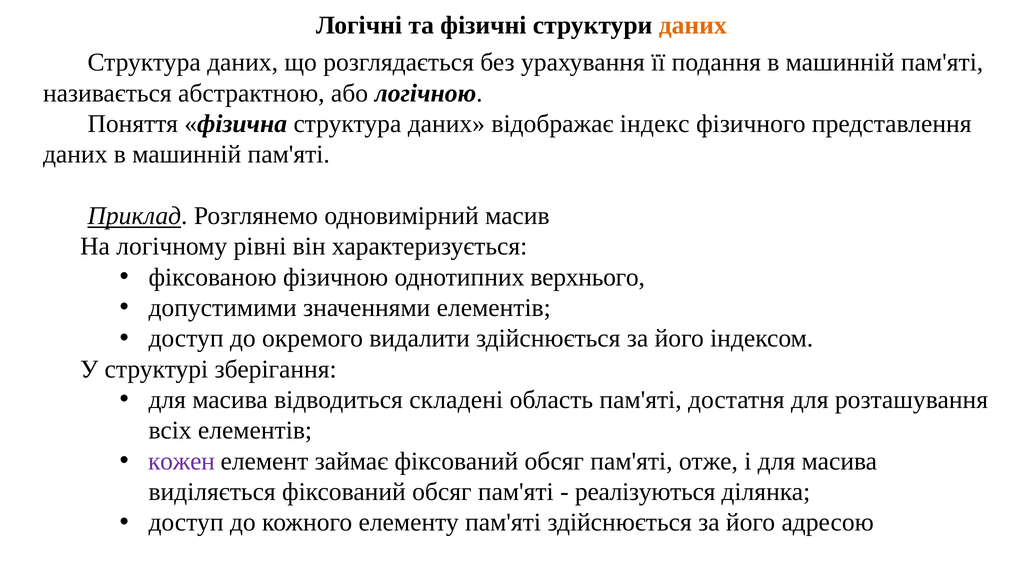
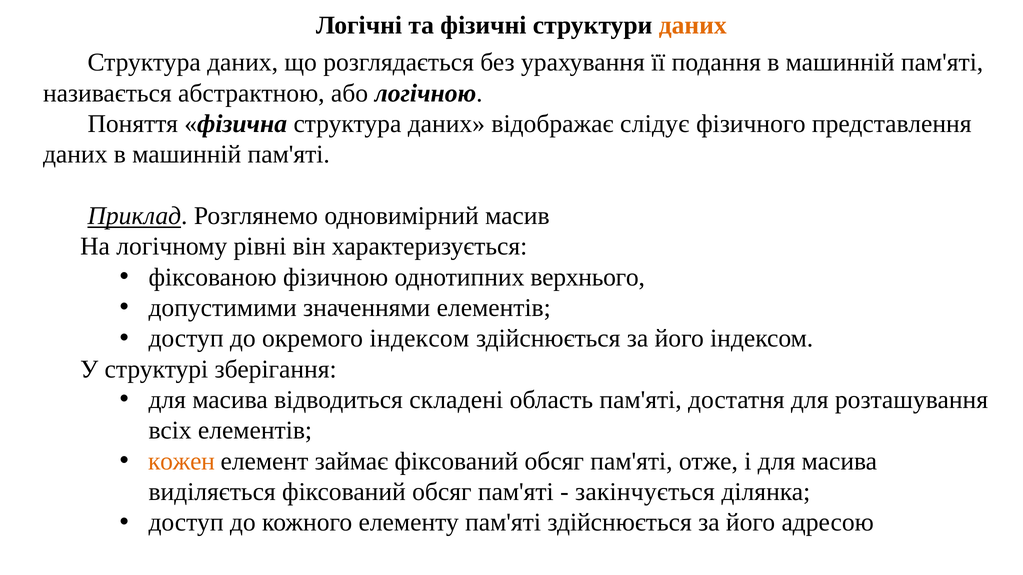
індекс: індекс -> слідує
окремого видалити: видалити -> індексом
кожен colour: purple -> orange
реалізуються: реалізуються -> закінчується
